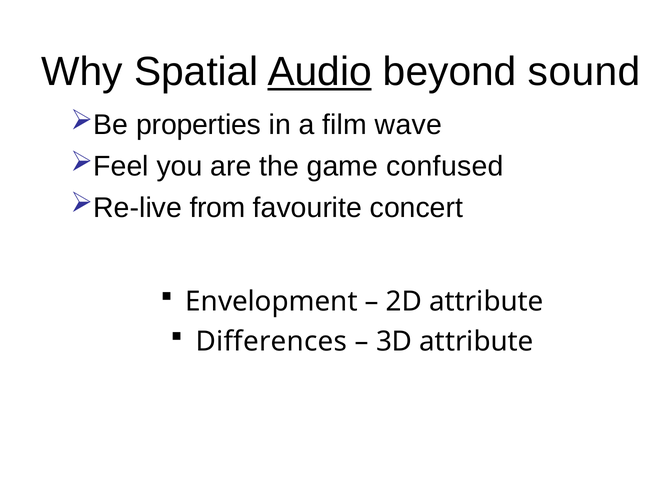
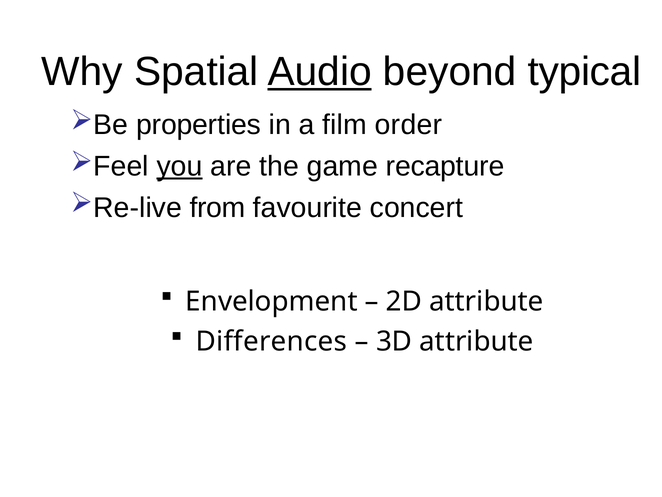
sound: sound -> typical
wave: wave -> order
you underline: none -> present
confused: confused -> recapture
